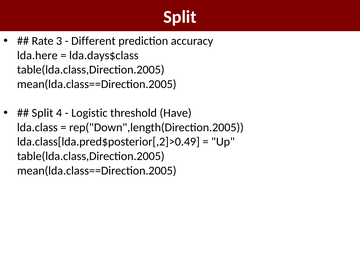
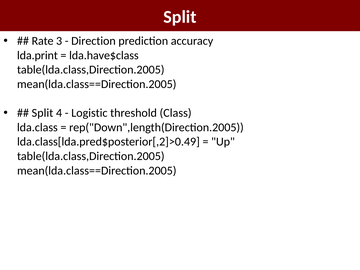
Different: Different -> Direction
lda.here: lda.here -> lda.print
lda.days$class: lda.days$class -> lda.have$class
Have: Have -> Class
